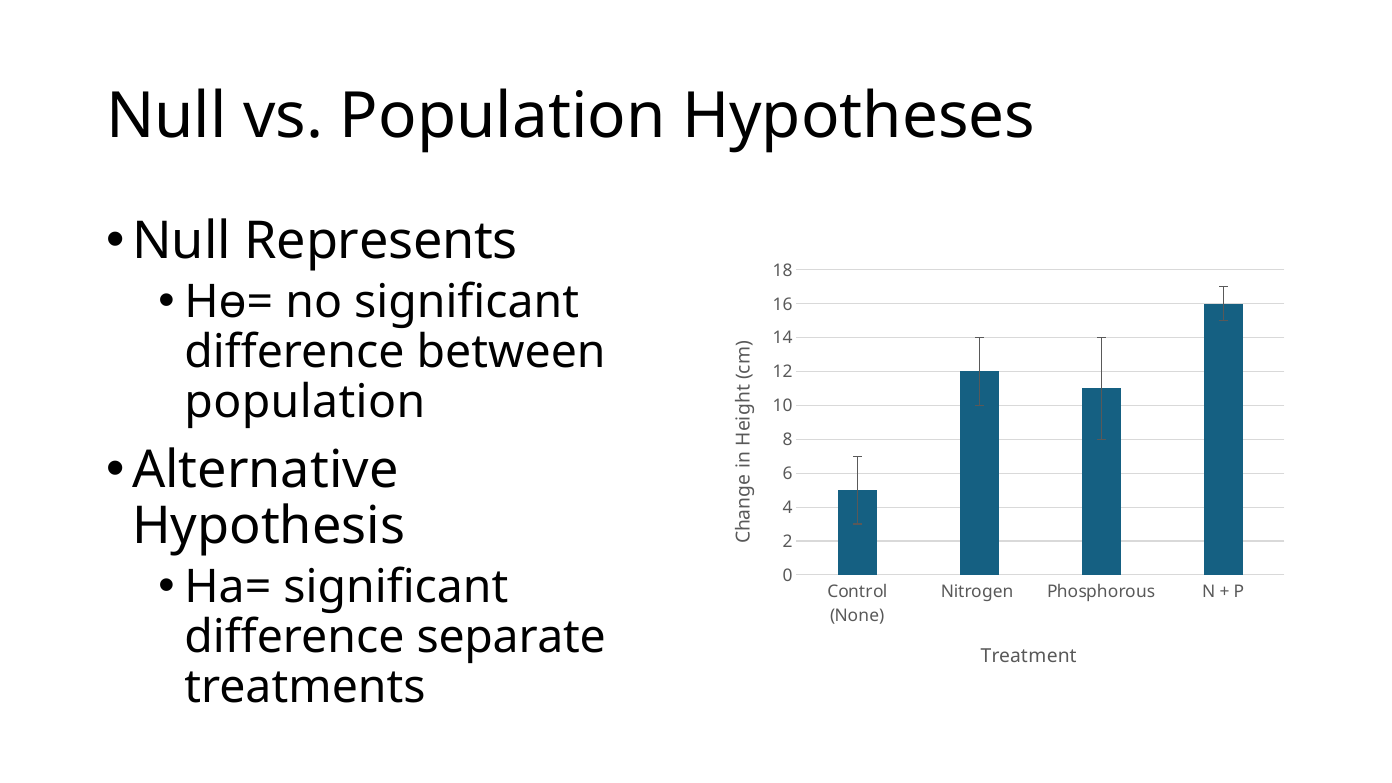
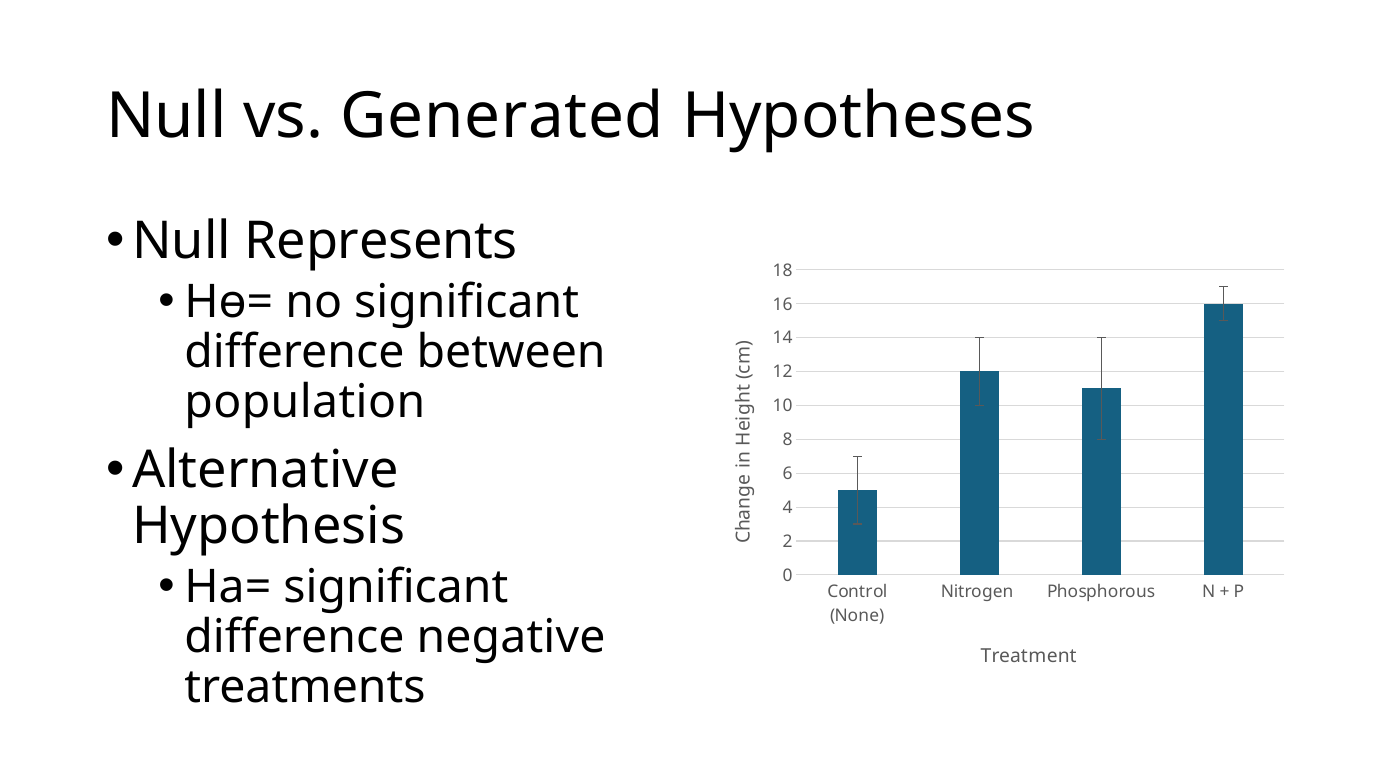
vs Population: Population -> Generated
separate: separate -> negative
